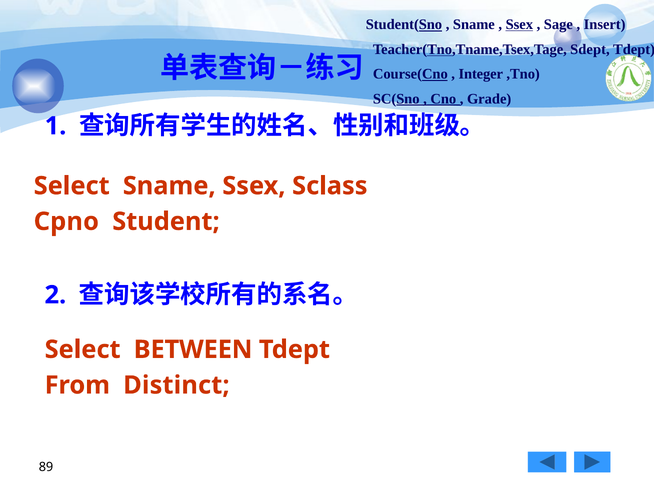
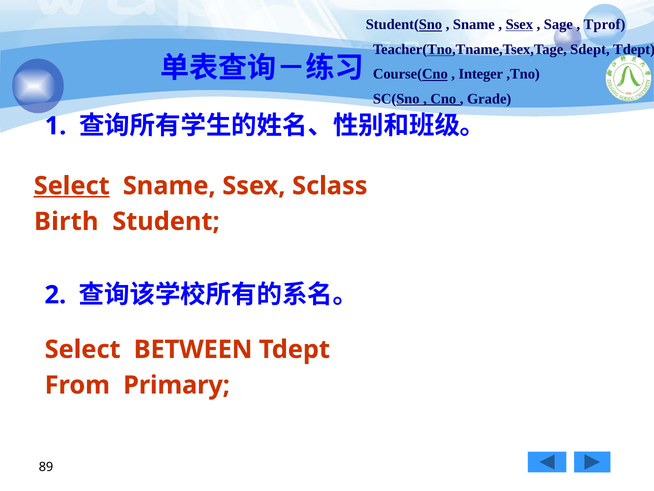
Insert: Insert -> Tprof
Select at (72, 186) underline: none -> present
Cpno: Cpno -> Birth
Distinct: Distinct -> Primary
